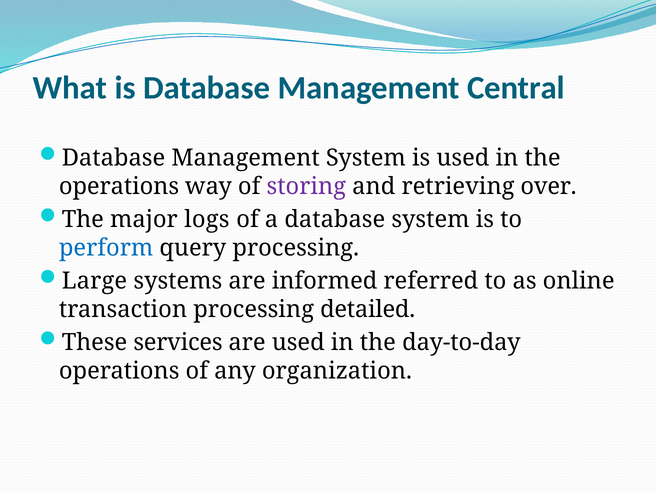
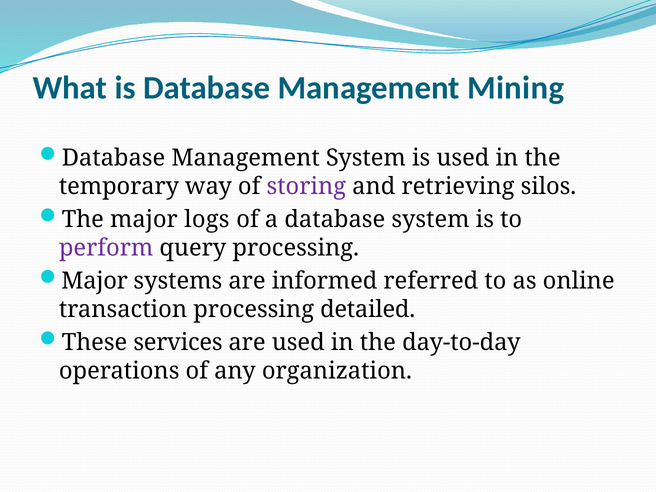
Central: Central -> Mining
operations at (119, 186): operations -> temporary
over: over -> silos
perform colour: blue -> purple
Large at (94, 281): Large -> Major
